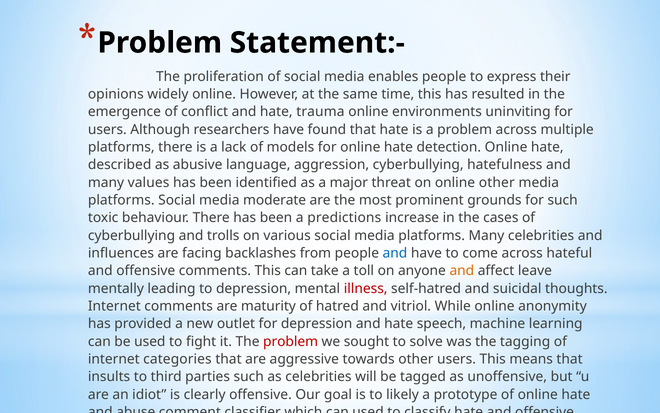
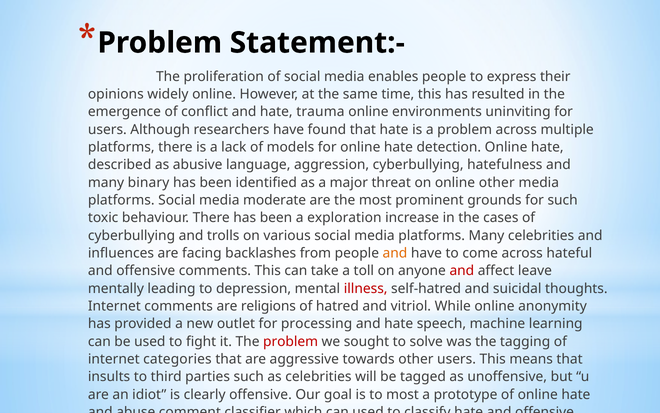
values: values -> binary
predictions: predictions -> exploration
and at (395, 254) colour: blue -> orange
and at (462, 271) colour: orange -> red
maturity: maturity -> religions
for depression: depression -> processing
to likely: likely -> most
